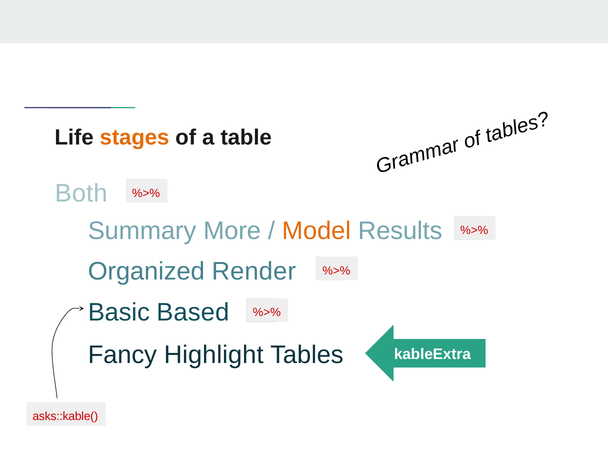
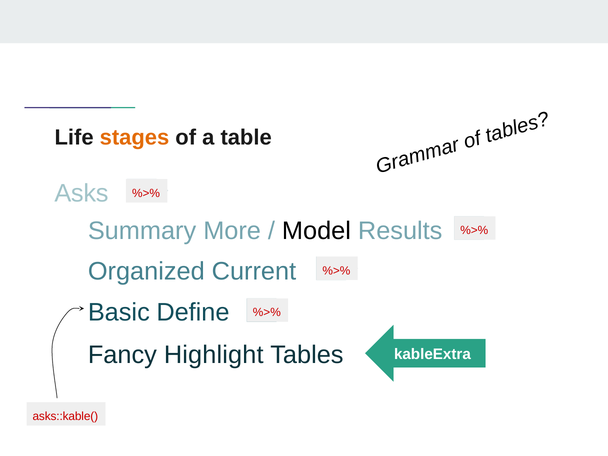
Both: Both -> Asks
Model colour: orange -> black
Render: Render -> Current
Based: Based -> Define
